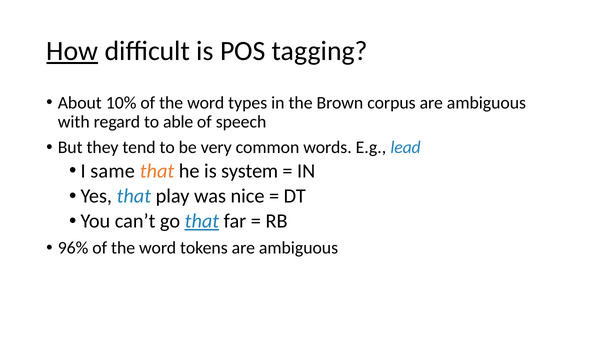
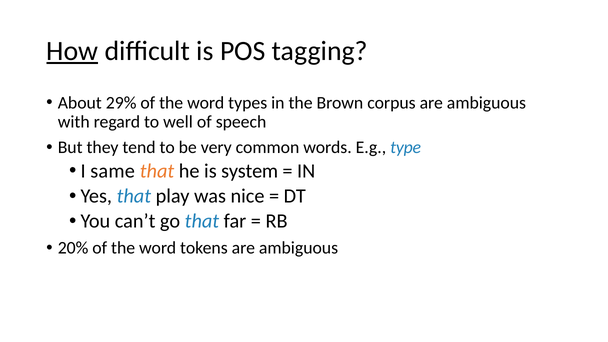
10%: 10% -> 29%
able: able -> well
lead: lead -> type
that at (202, 221) underline: present -> none
96%: 96% -> 20%
